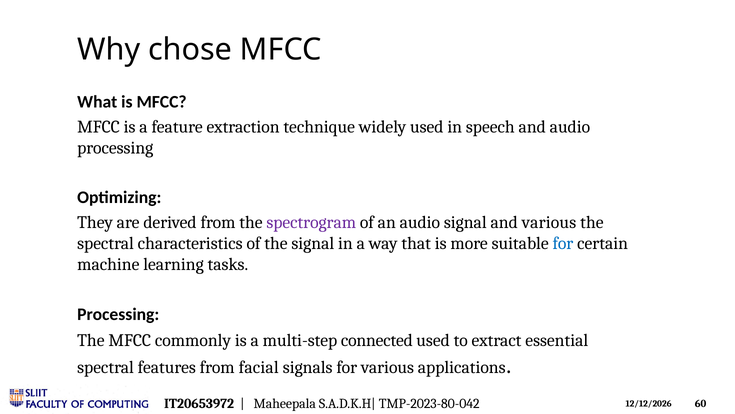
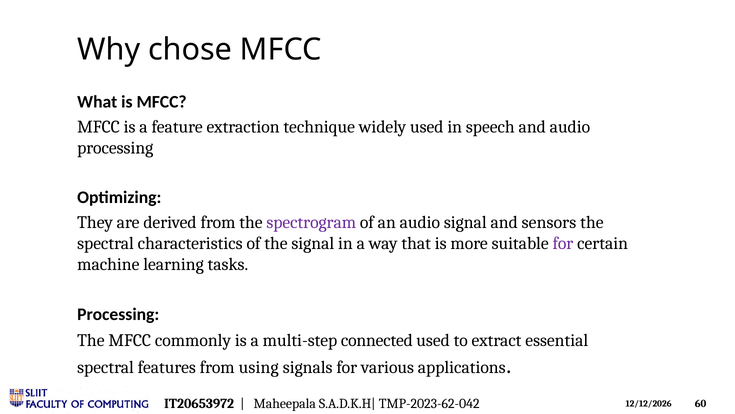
and various: various -> sensors
for at (563, 243) colour: blue -> purple
facial: facial -> using
TMP-2023-80-042: TMP-2023-80-042 -> TMP-2023-62-042
